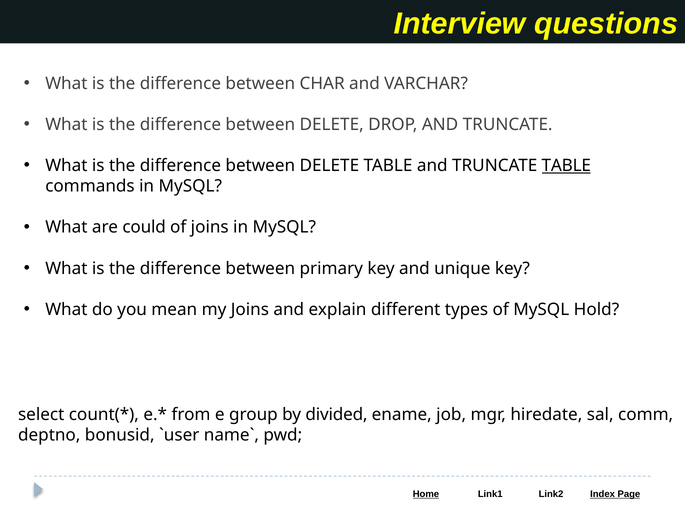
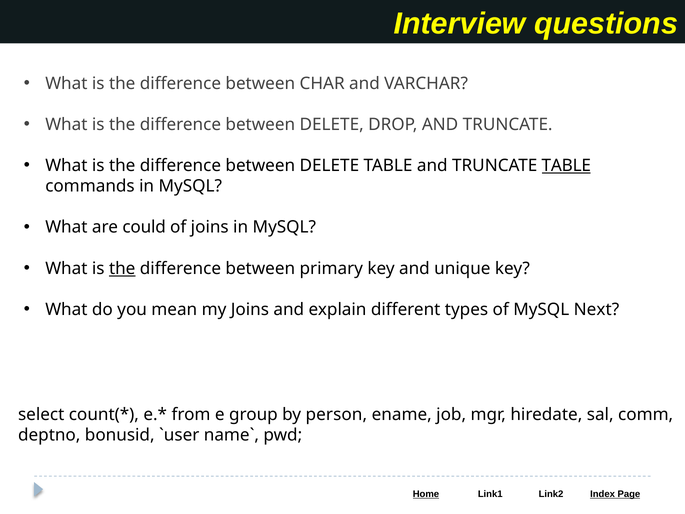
the at (122, 268) underline: none -> present
Hold: Hold -> Next
divided: divided -> person
